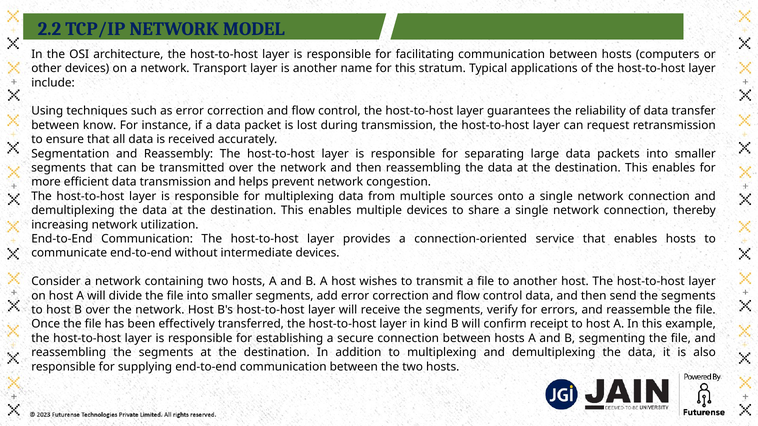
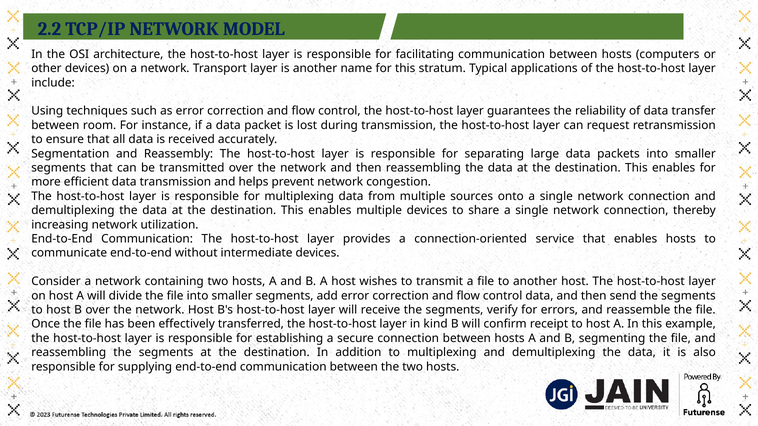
know: know -> room
